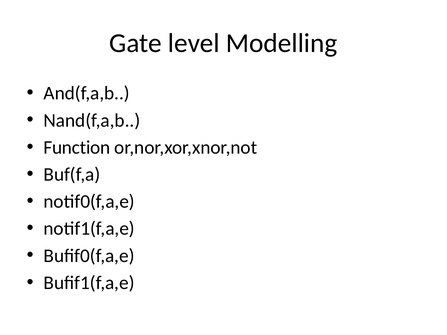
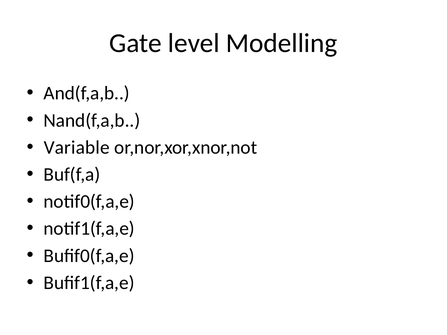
Function: Function -> Variable
